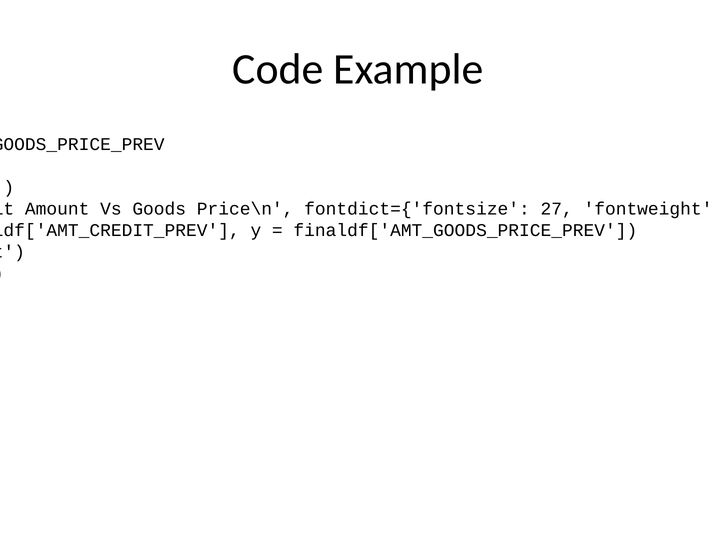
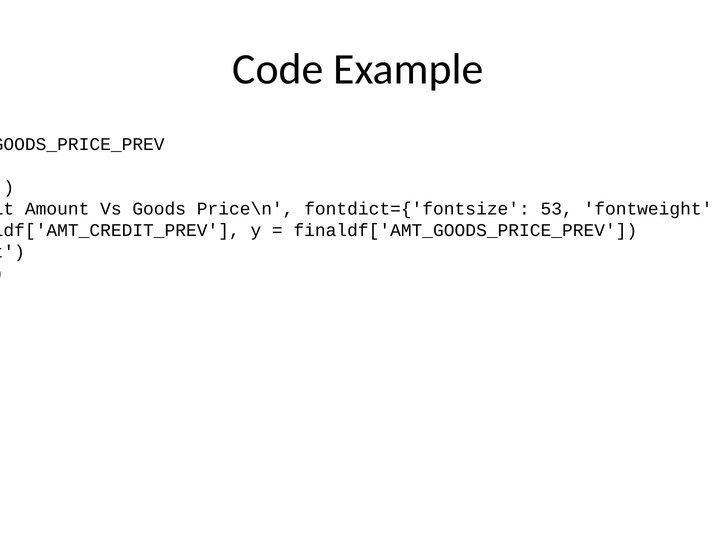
27: 27 -> 53
